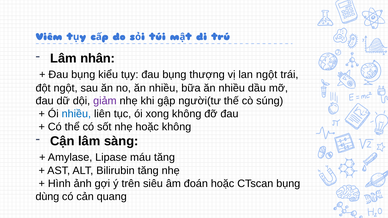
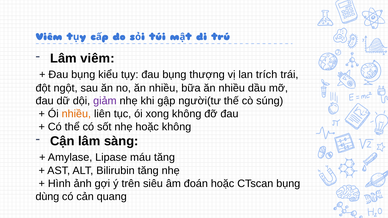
Lâm nhân: nhân -> viêm
lan ngột: ngột -> trích
nhiều at (76, 114) colour: blue -> orange
